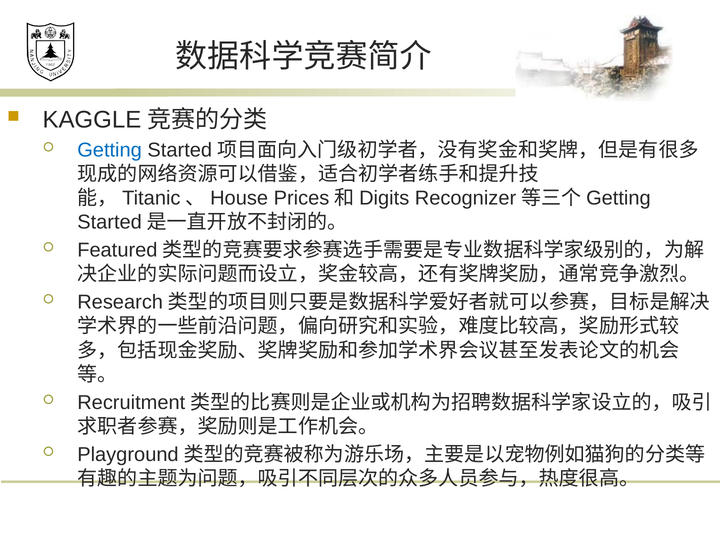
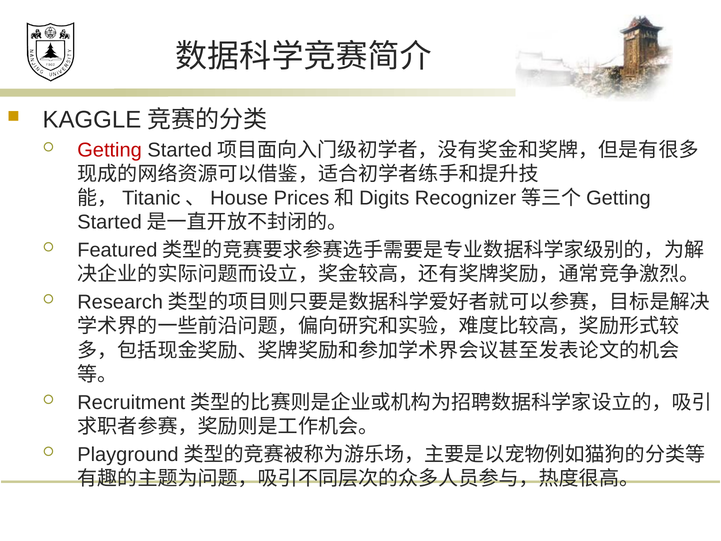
Getting colour: blue -> red
